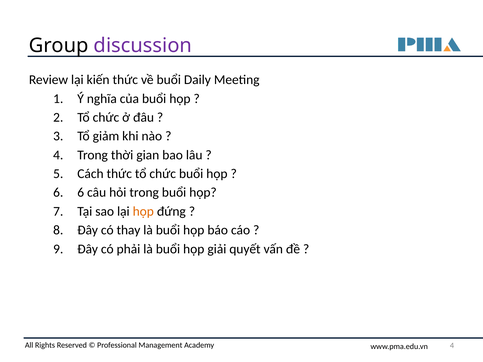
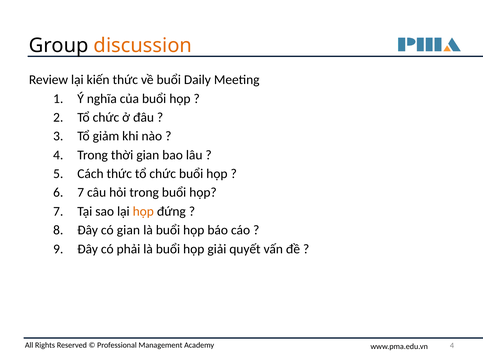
discussion colour: purple -> orange
6 at (81, 193): 6 -> 7
có thay: thay -> gian
